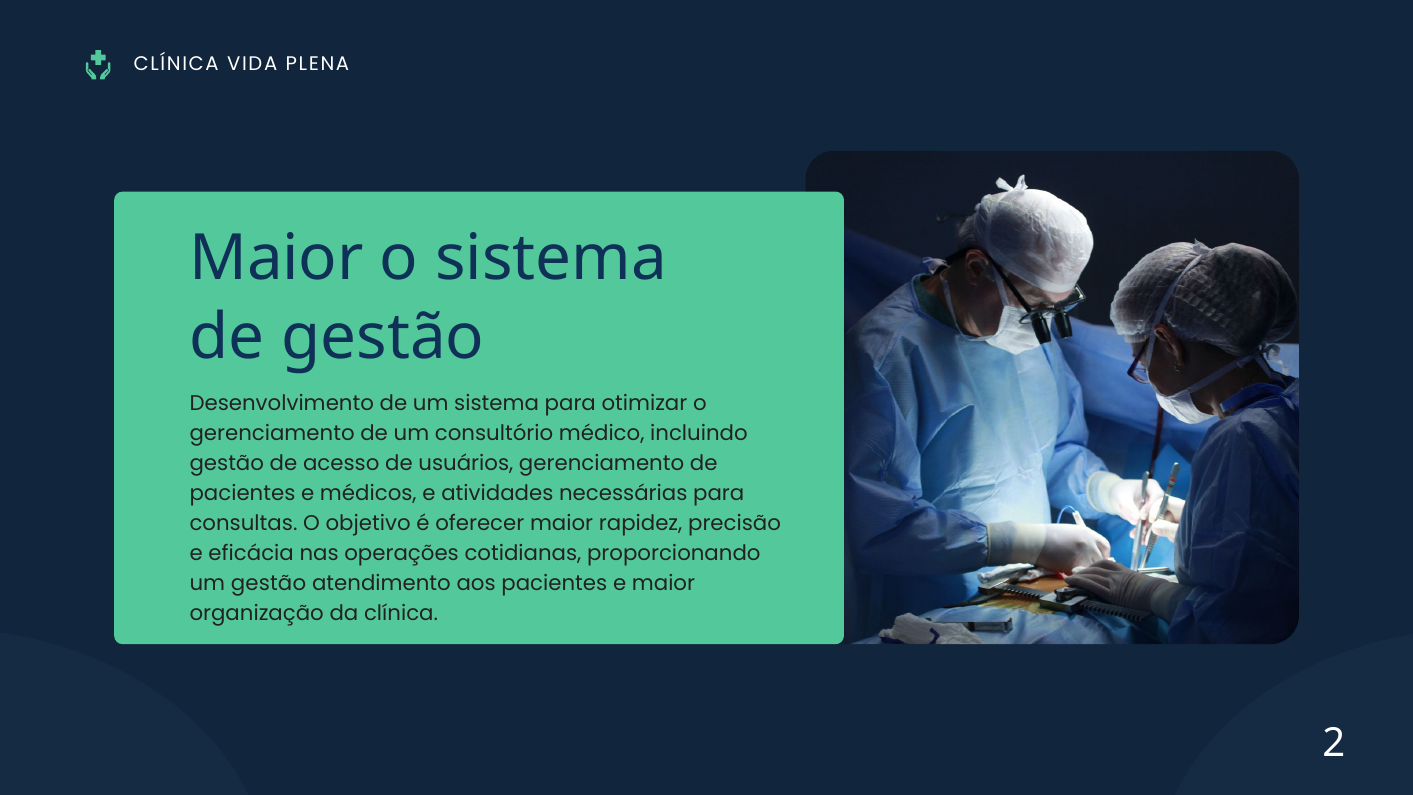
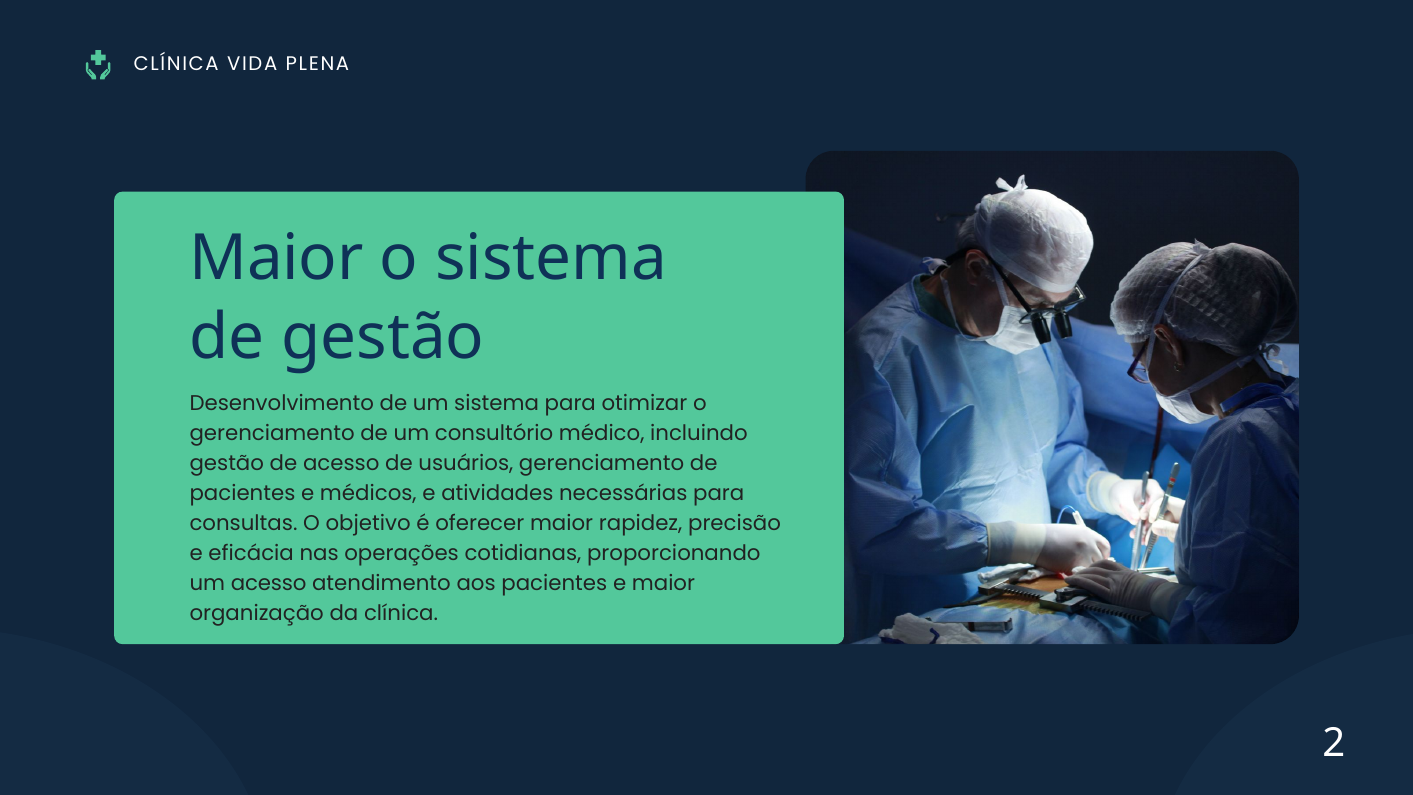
um gestão: gestão -> acesso
